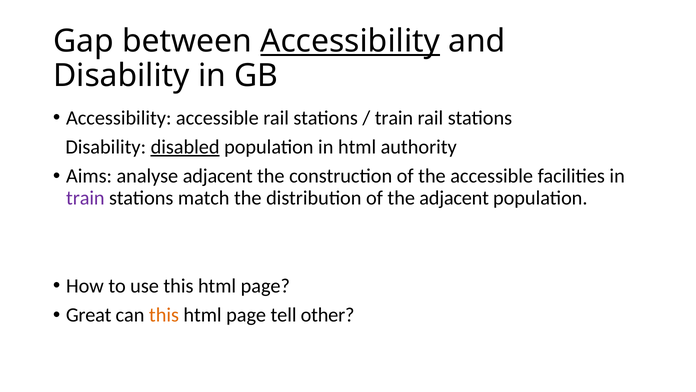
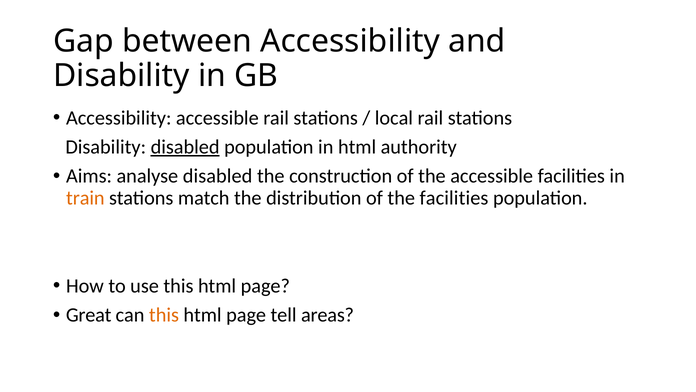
Accessibility at (350, 41) underline: present -> none
train at (394, 118): train -> local
analyse adjacent: adjacent -> disabled
train at (85, 198) colour: purple -> orange
the adjacent: adjacent -> facilities
other: other -> areas
